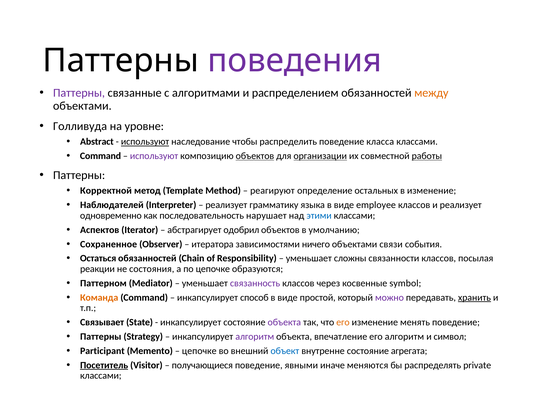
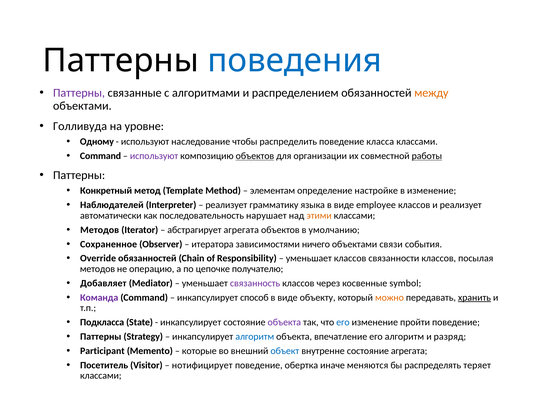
поведения colour: purple -> blue
Abstract: Abstract -> Одному
используют at (145, 142) underline: present -> none
организации underline: present -> none
Корректной: Корректной -> Конкретный
реагируют: реагируют -> элементам
остальных: остальных -> настройке
одновременно: одновременно -> автоматически
этими colour: blue -> orange
Аспектов at (100, 230): Аспектов -> Методов
абстрагирует одобрил: одобрил -> агрегата
Остаться: Остаться -> Override
уменьшает сложны: сложны -> классов
реакции at (97, 269): реакции -> методов
состояния: состояния -> операцию
образуются: образуются -> получателю
Паттерном: Паттерном -> Добавляет
Команда colour: orange -> purple
простой: простой -> объекту
можно colour: purple -> orange
Связывает: Связывает -> Подкласса
его at (343, 323) colour: orange -> blue
менять: менять -> пройти
алгоритм at (255, 337) colour: purple -> blue
символ: символ -> разряд
цепочке at (199, 352): цепочке -> которые
Посетитель underline: present -> none
получающиеся: получающиеся -> нотифицирует
явными: явными -> обертка
private: private -> теряет
